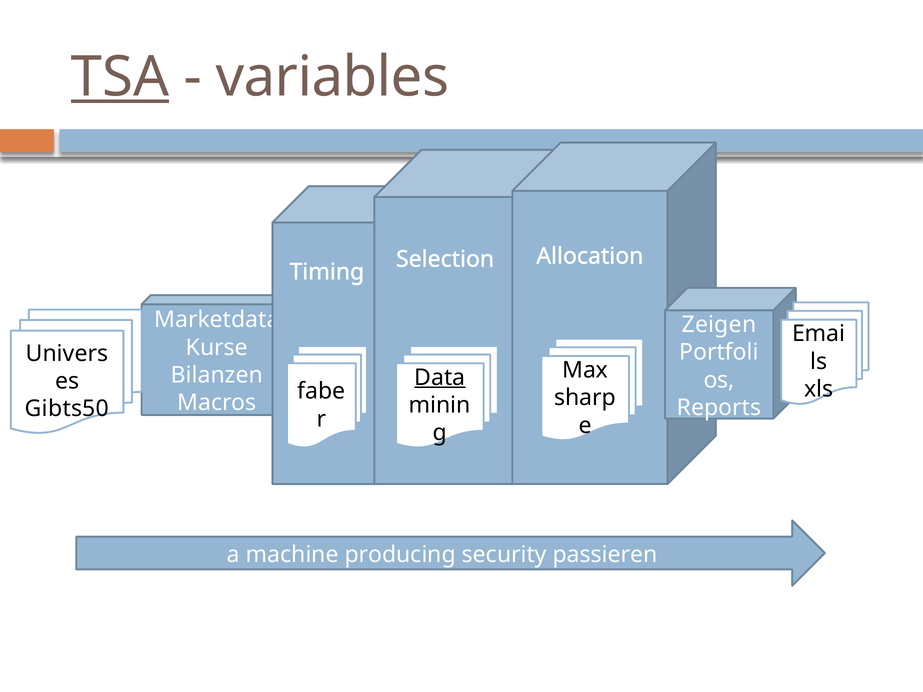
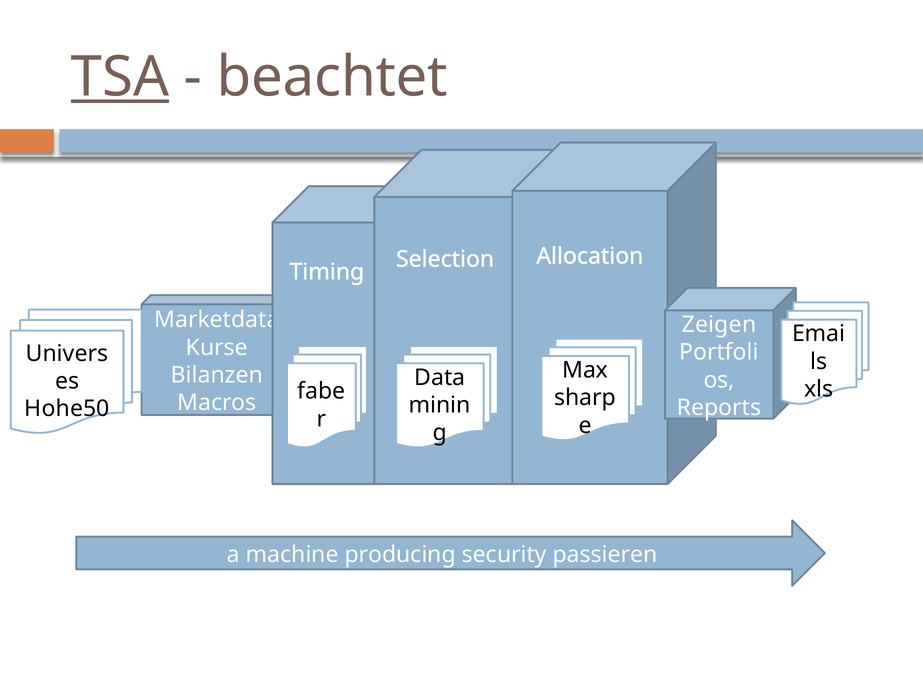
variables: variables -> beachtet
Data underline: present -> none
Gibts50: Gibts50 -> Hohe50
